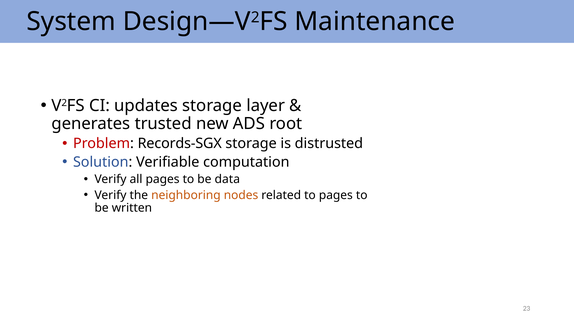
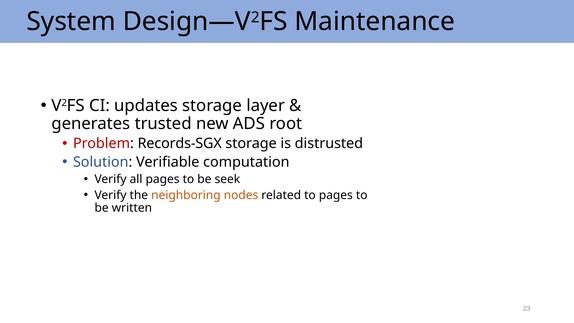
data: data -> seek
